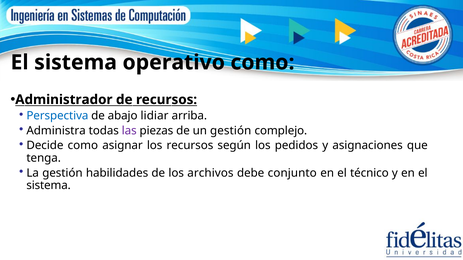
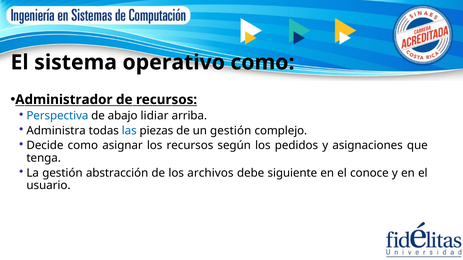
las colour: purple -> blue
habilidades: habilidades -> abstracción
conjunto: conjunto -> siguiente
técnico: técnico -> conoce
sistema at (49, 186): sistema -> usuario
